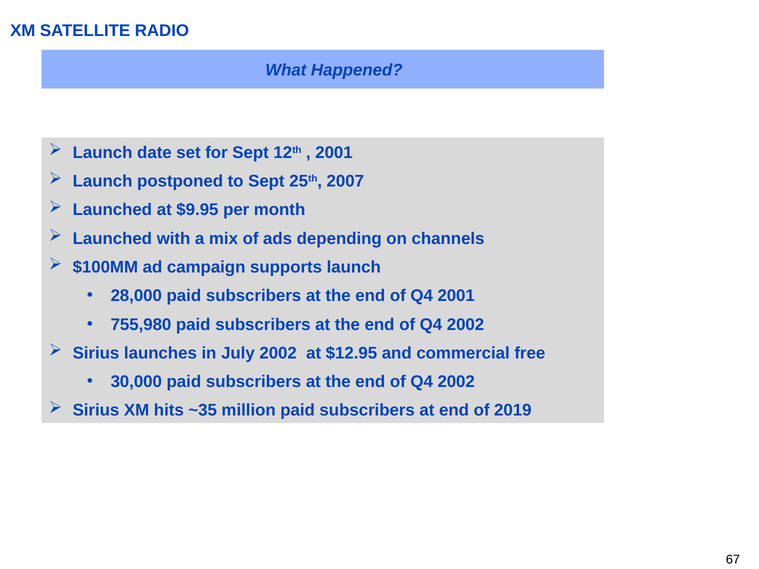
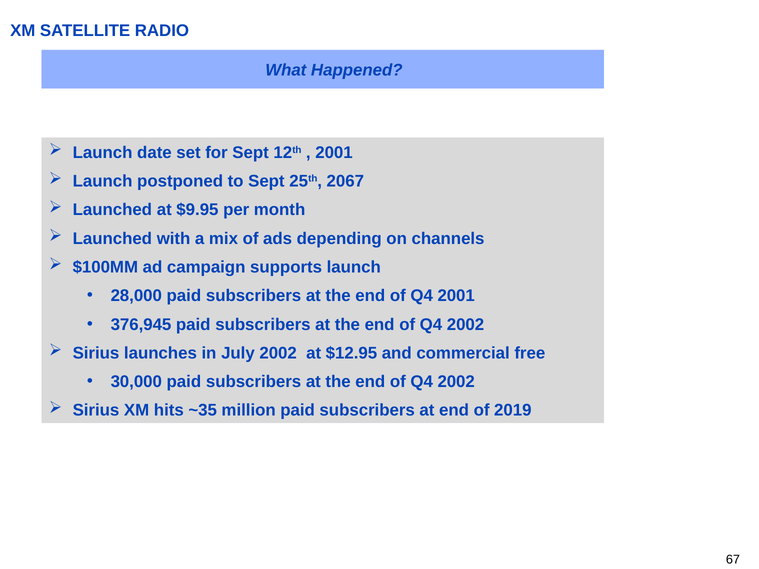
2007: 2007 -> 2067
755,980: 755,980 -> 376,945
